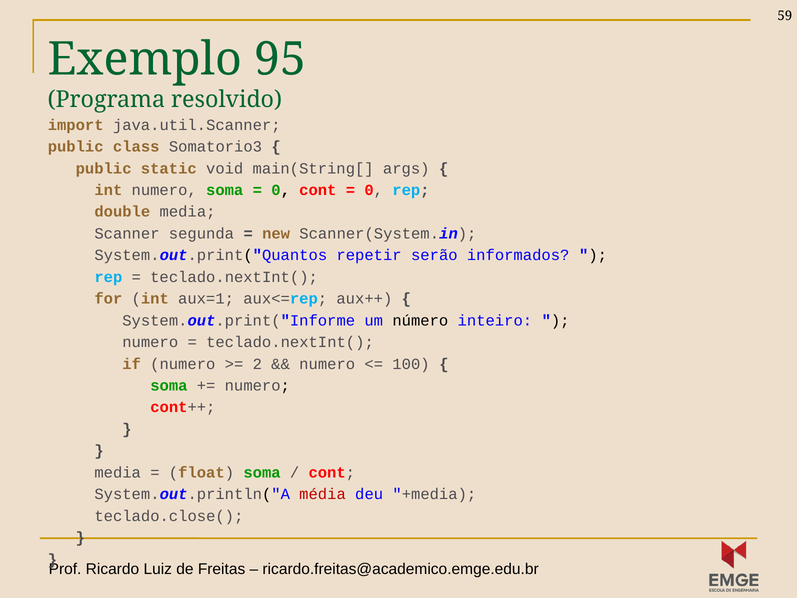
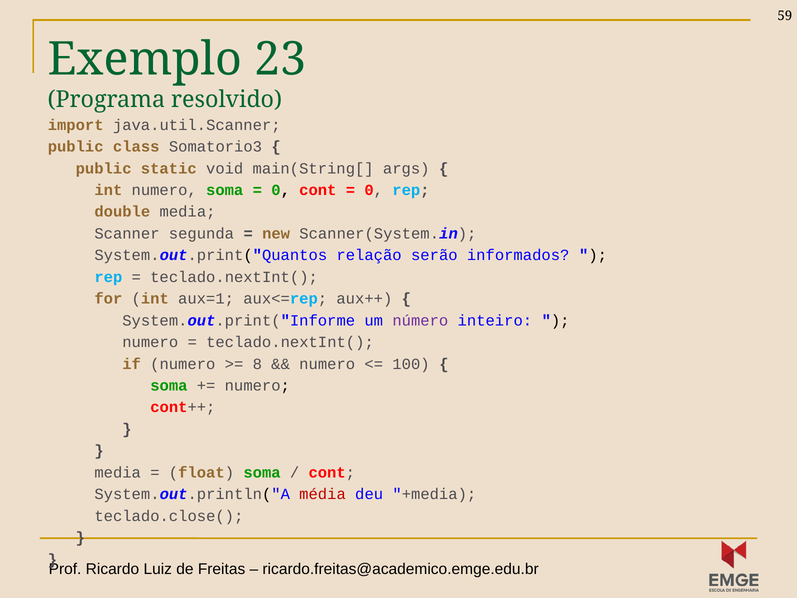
95: 95 -> 23
repetir: repetir -> relação
número colour: black -> purple
2: 2 -> 8
